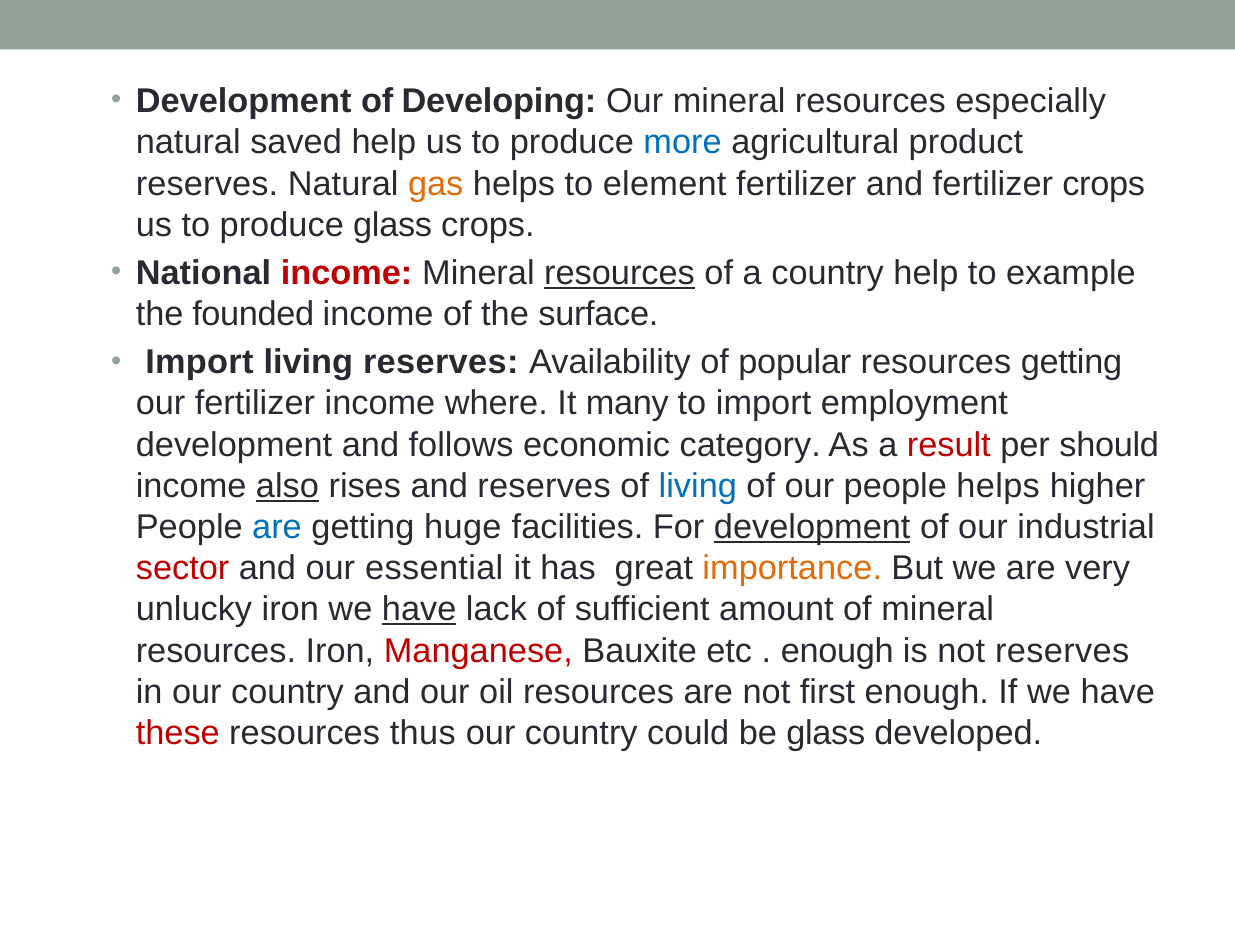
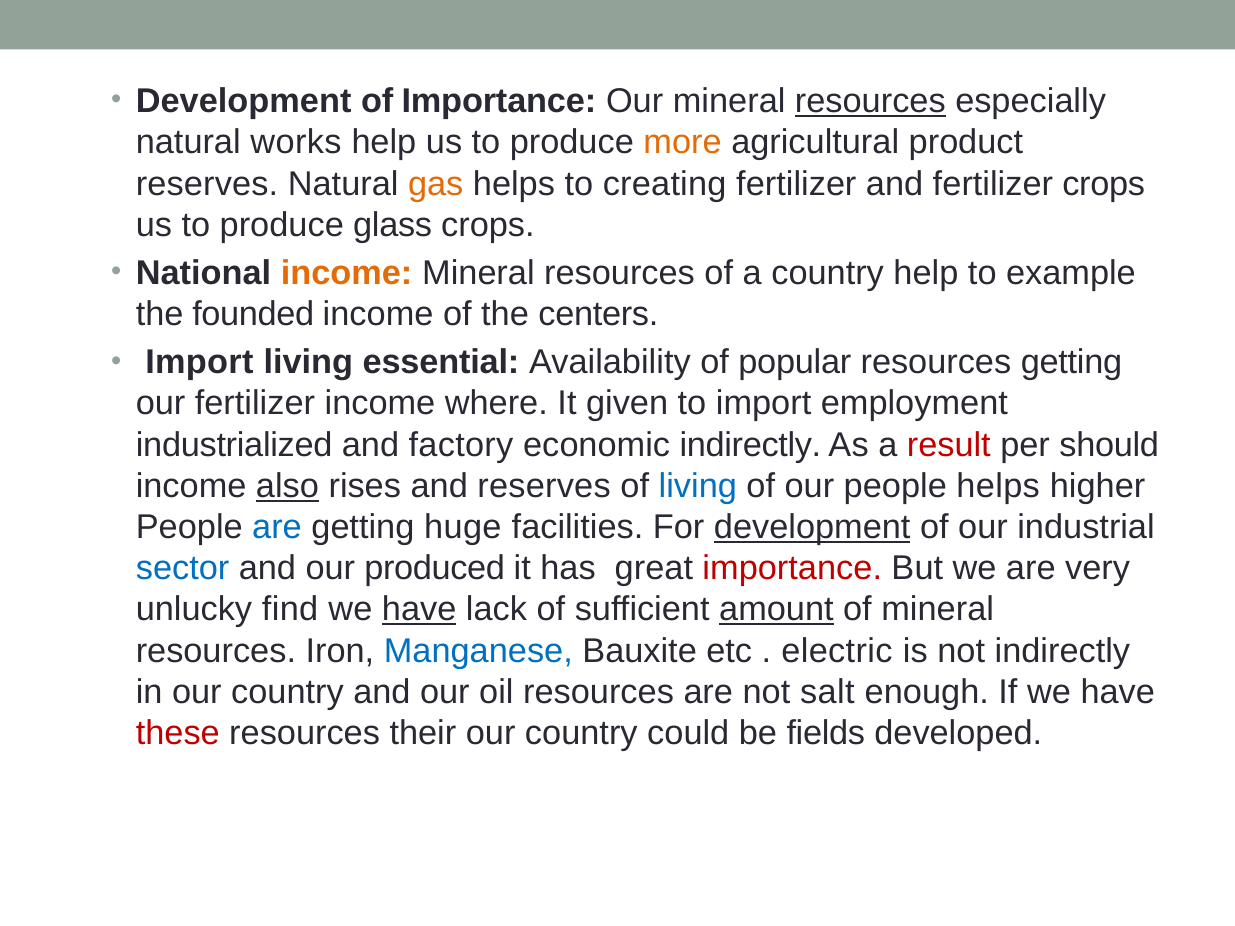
of Developing: Developing -> Importance
resources at (870, 101) underline: none -> present
saved: saved -> works
more colour: blue -> orange
element: element -> creating
income at (347, 273) colour: red -> orange
resources at (620, 273) underline: present -> none
surface: surface -> centers
living reserves: reserves -> essential
many: many -> given
development at (234, 445): development -> industrialized
follows: follows -> factory
economic category: category -> indirectly
sector colour: red -> blue
essential: essential -> produced
importance at (792, 569) colour: orange -> red
unlucky iron: iron -> find
amount underline: none -> present
Manganese colour: red -> blue
enough at (837, 651): enough -> electric
not reserves: reserves -> indirectly
first: first -> salt
thus: thus -> their
be glass: glass -> fields
